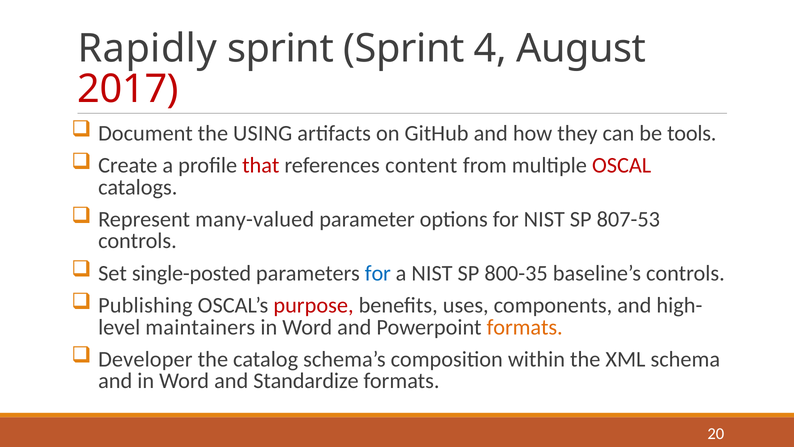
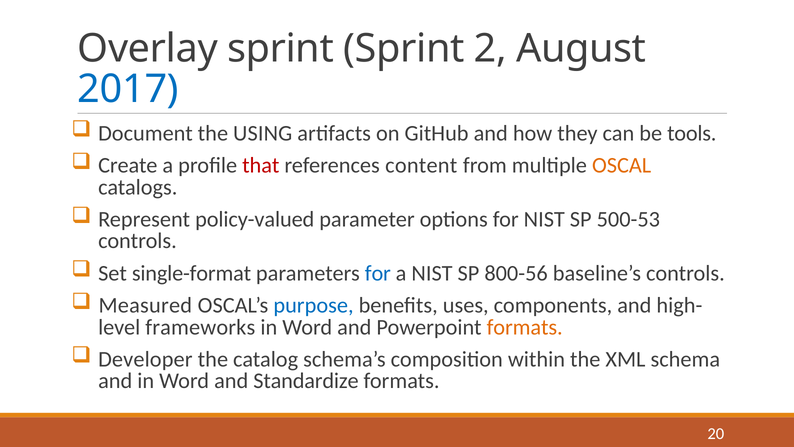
Rapidly: Rapidly -> Overlay
4: 4 -> 2
2017 colour: red -> blue
OSCAL colour: red -> orange
many-valued: many-valued -> policy-valued
807-53: 807-53 -> 500-53
single-posted: single-posted -> single-format
800-35: 800-35 -> 800-56
Publishing: Publishing -> Measured
purpose colour: red -> blue
maintainers: maintainers -> frameworks
